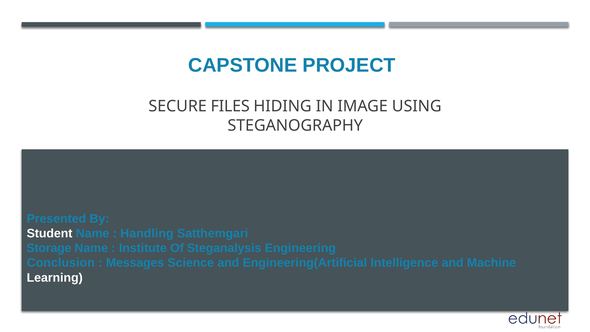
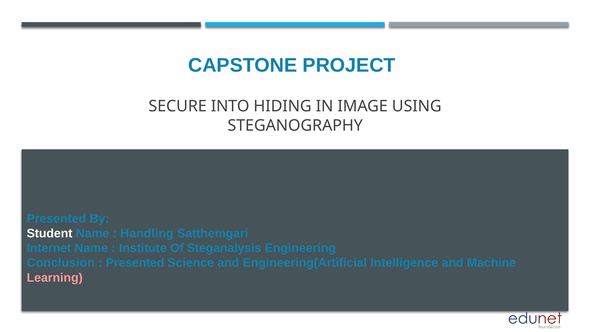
FILES: FILES -> INTO
Storage: Storage -> Internet
Messages at (135, 263): Messages -> Presented
Learning colour: white -> pink
